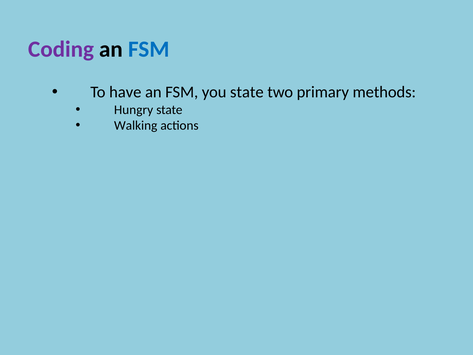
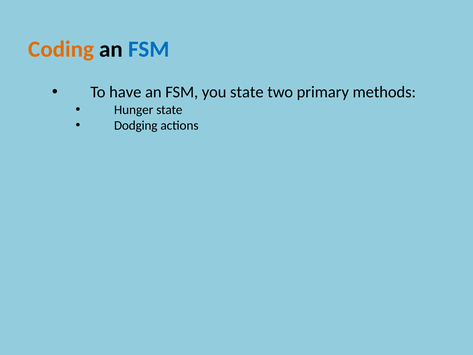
Coding colour: purple -> orange
Hungry: Hungry -> Hunger
Walking: Walking -> Dodging
